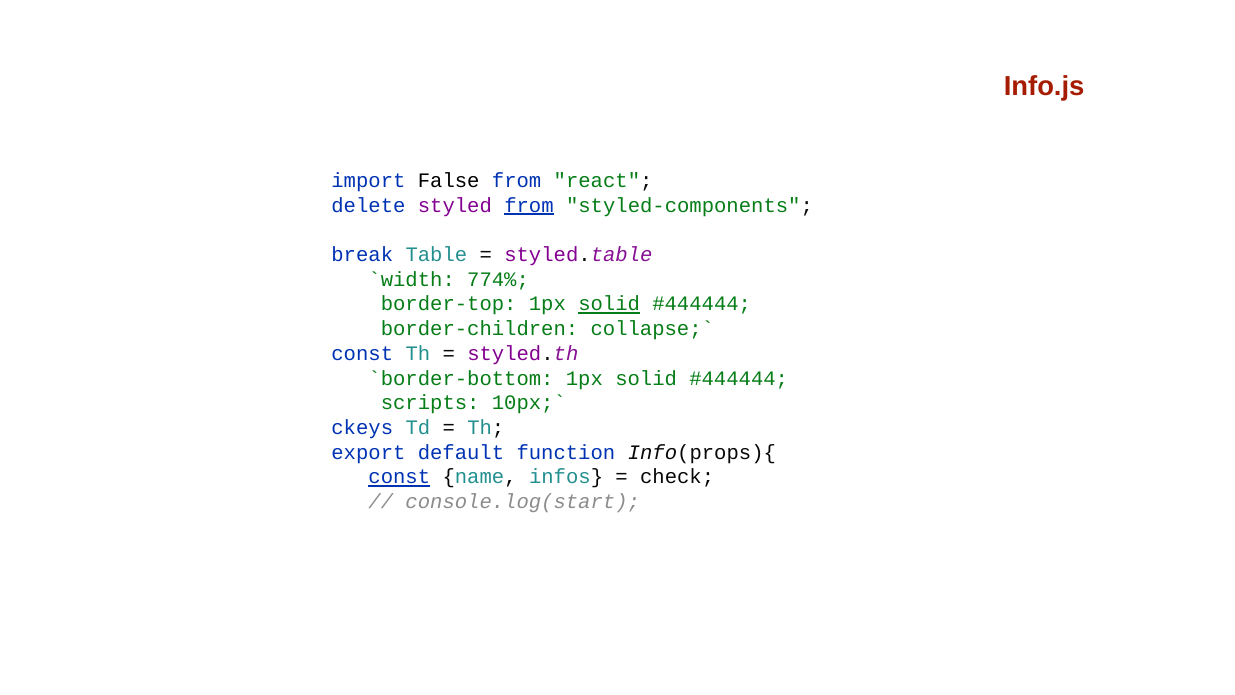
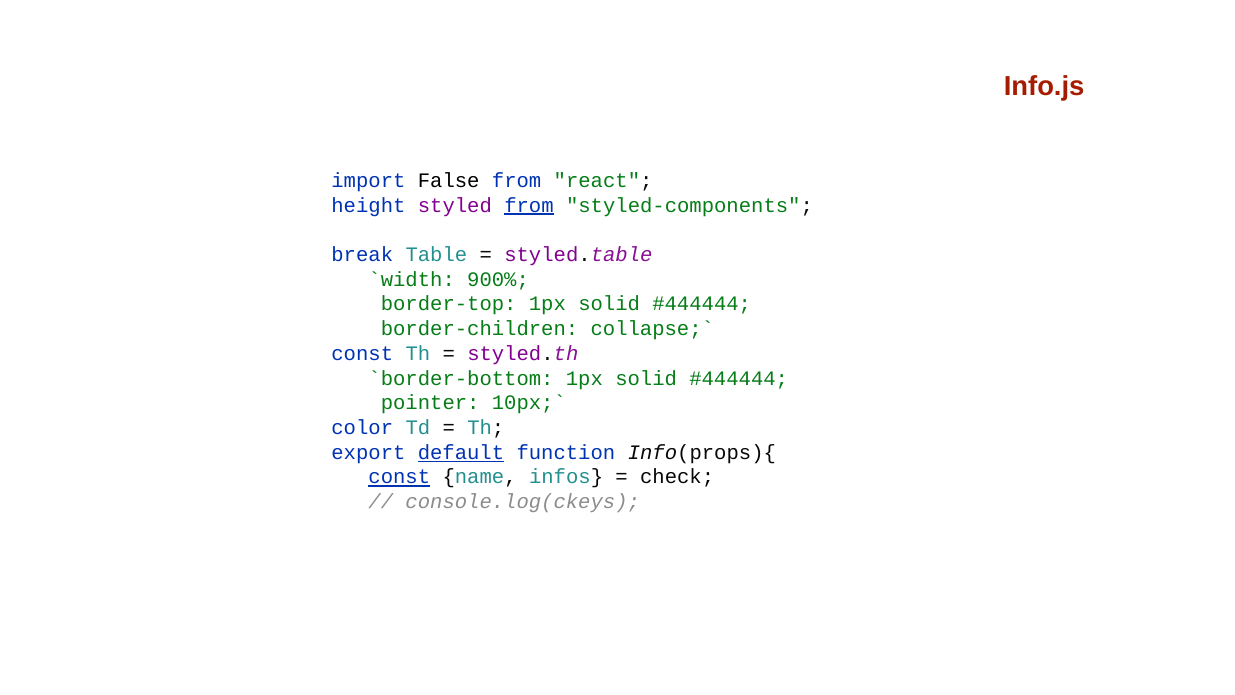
delete: delete -> height
774%: 774% -> 900%
solid at (609, 304) underline: present -> none
scripts: scripts -> pointer
ckeys: ckeys -> color
default underline: none -> present
console.log(start: console.log(start -> console.log(ckeys
